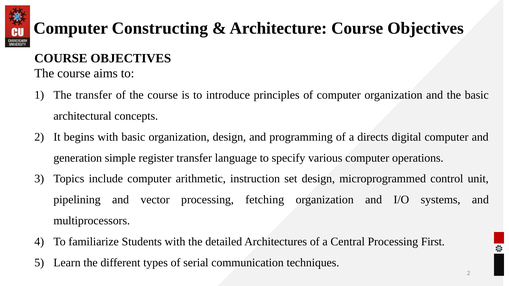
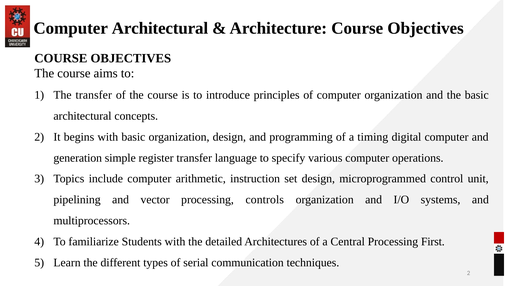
Computer Constructing: Constructing -> Architectural
directs: directs -> timing
fetching: fetching -> controls
